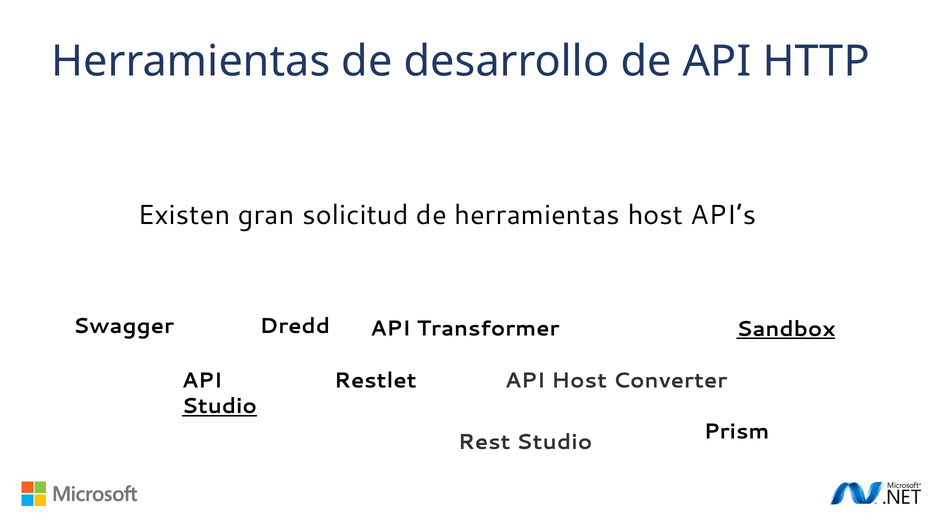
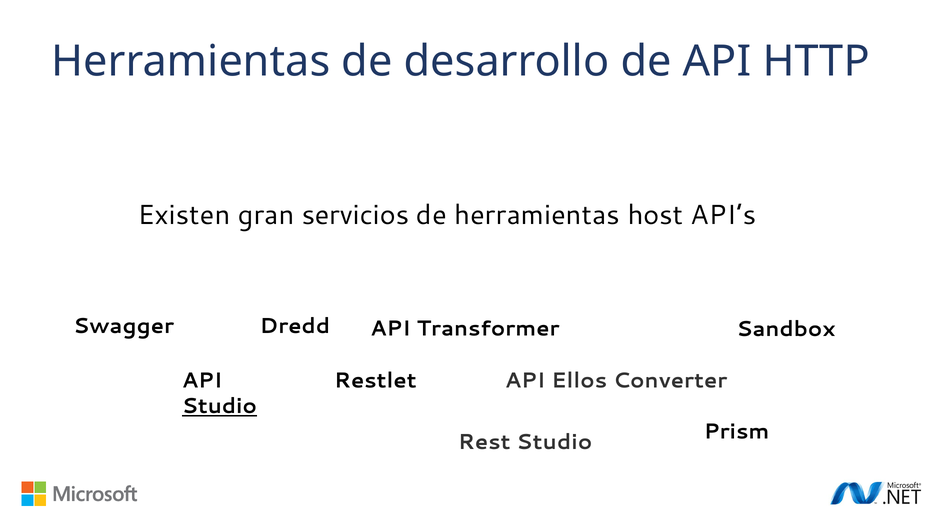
solicitud: solicitud -> servicios
Sandbox underline: present -> none
API Host: Host -> Ellos
